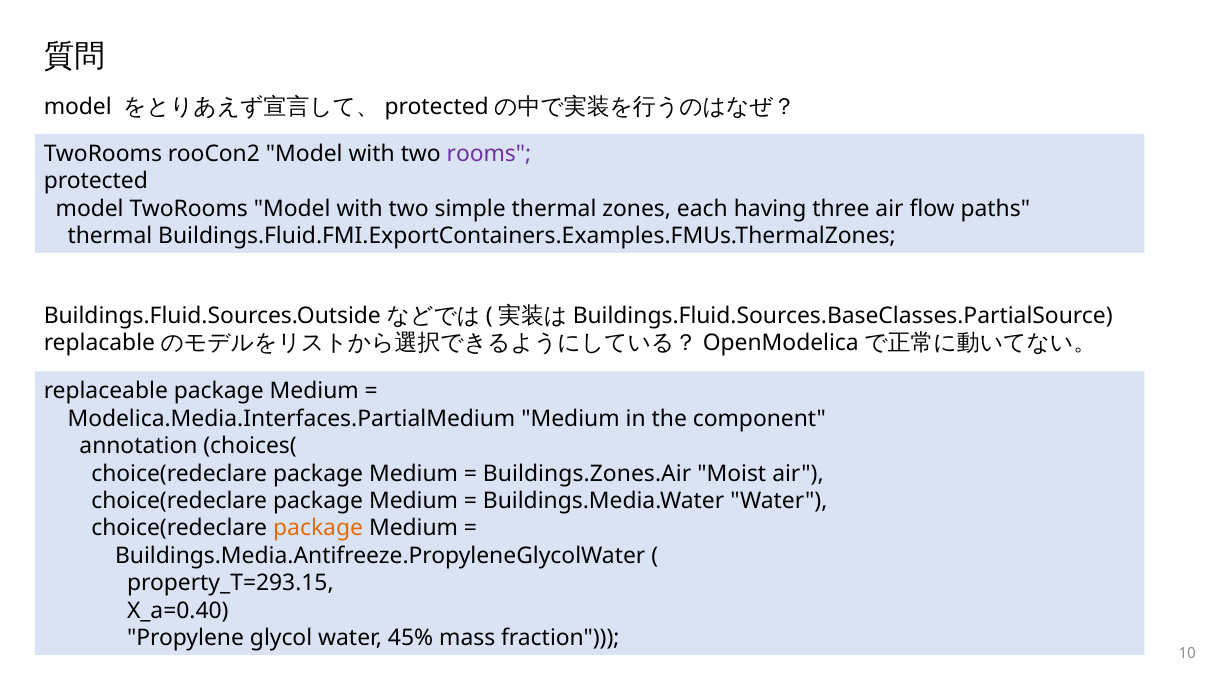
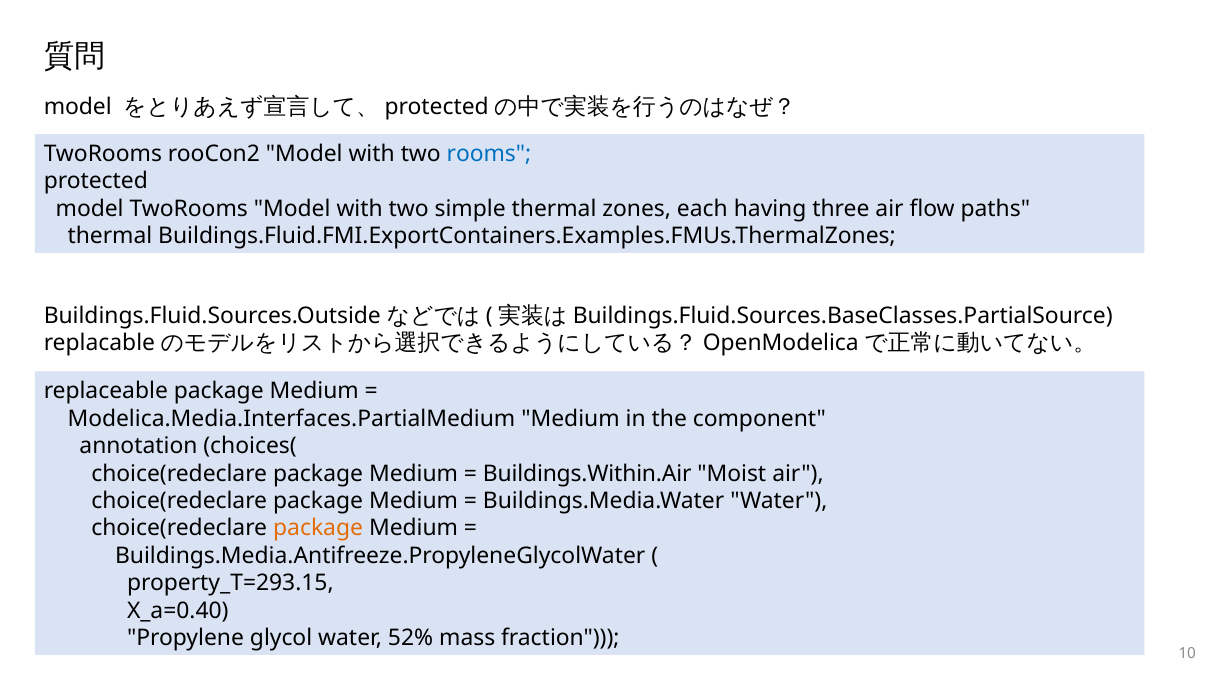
rooms colour: purple -> blue
Buildings.Zones.Air: Buildings.Zones.Air -> Buildings.Within.Air
45%: 45% -> 52%
